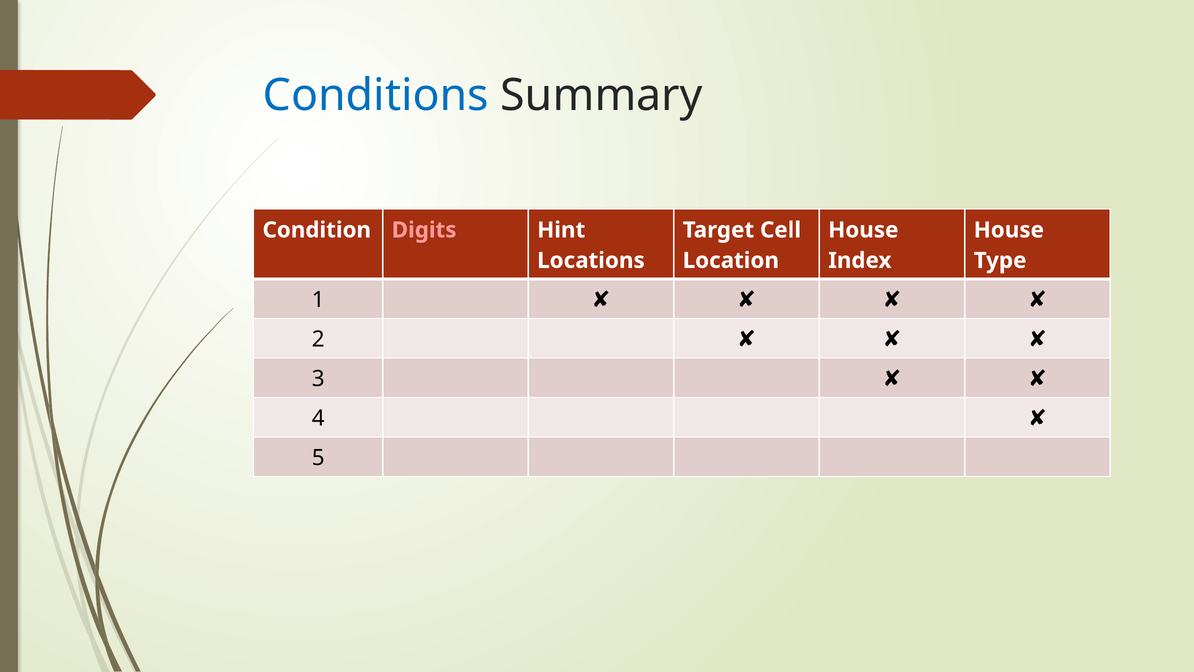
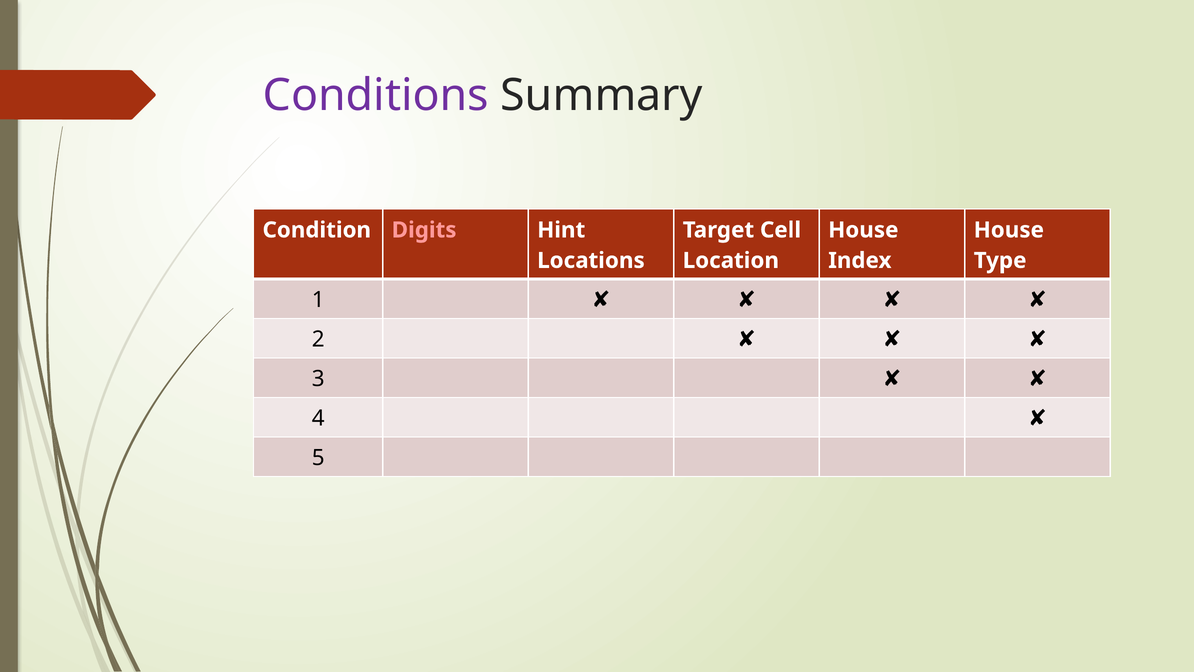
Conditions colour: blue -> purple
